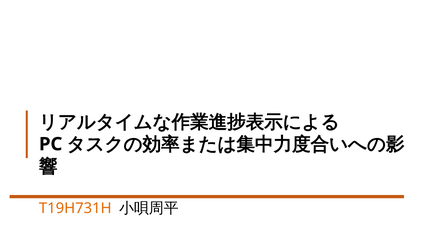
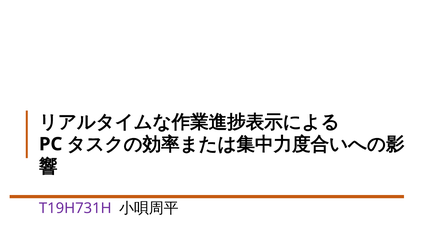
T19H731H colour: orange -> purple
